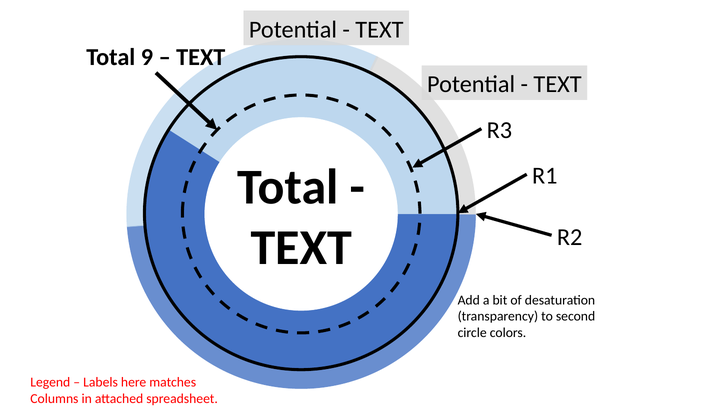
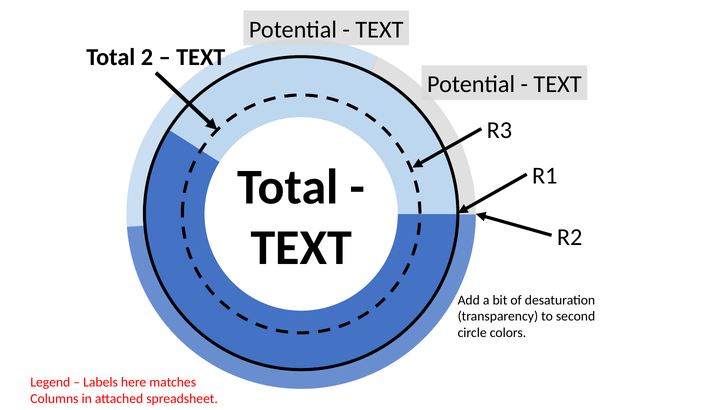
9: 9 -> 2
